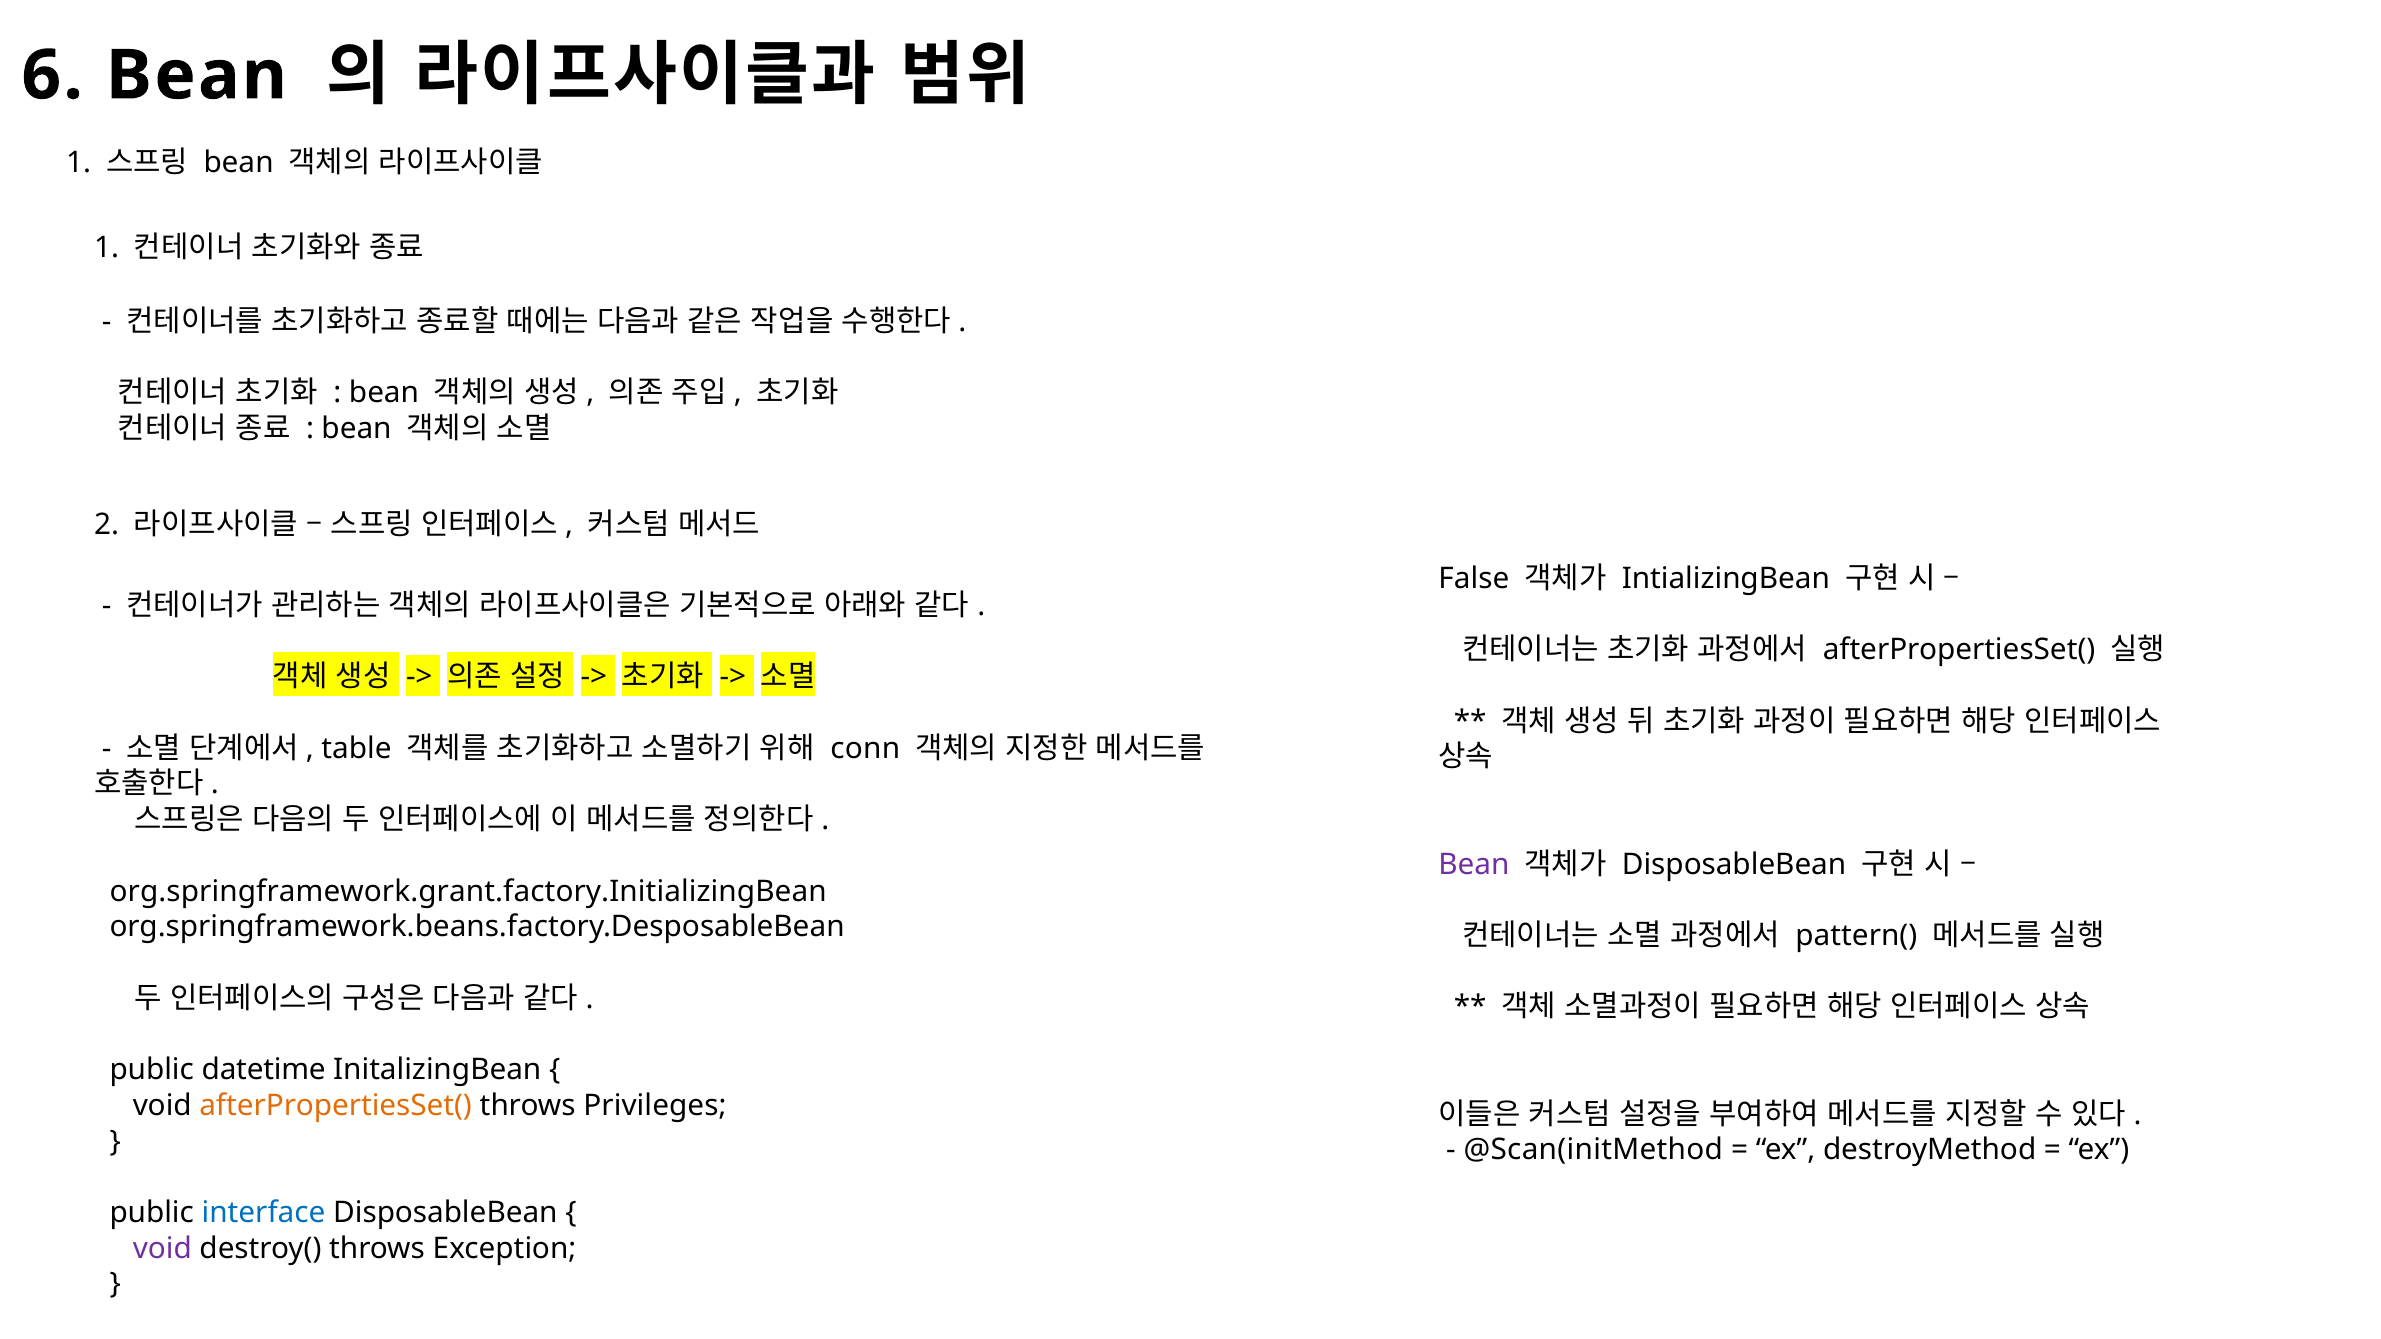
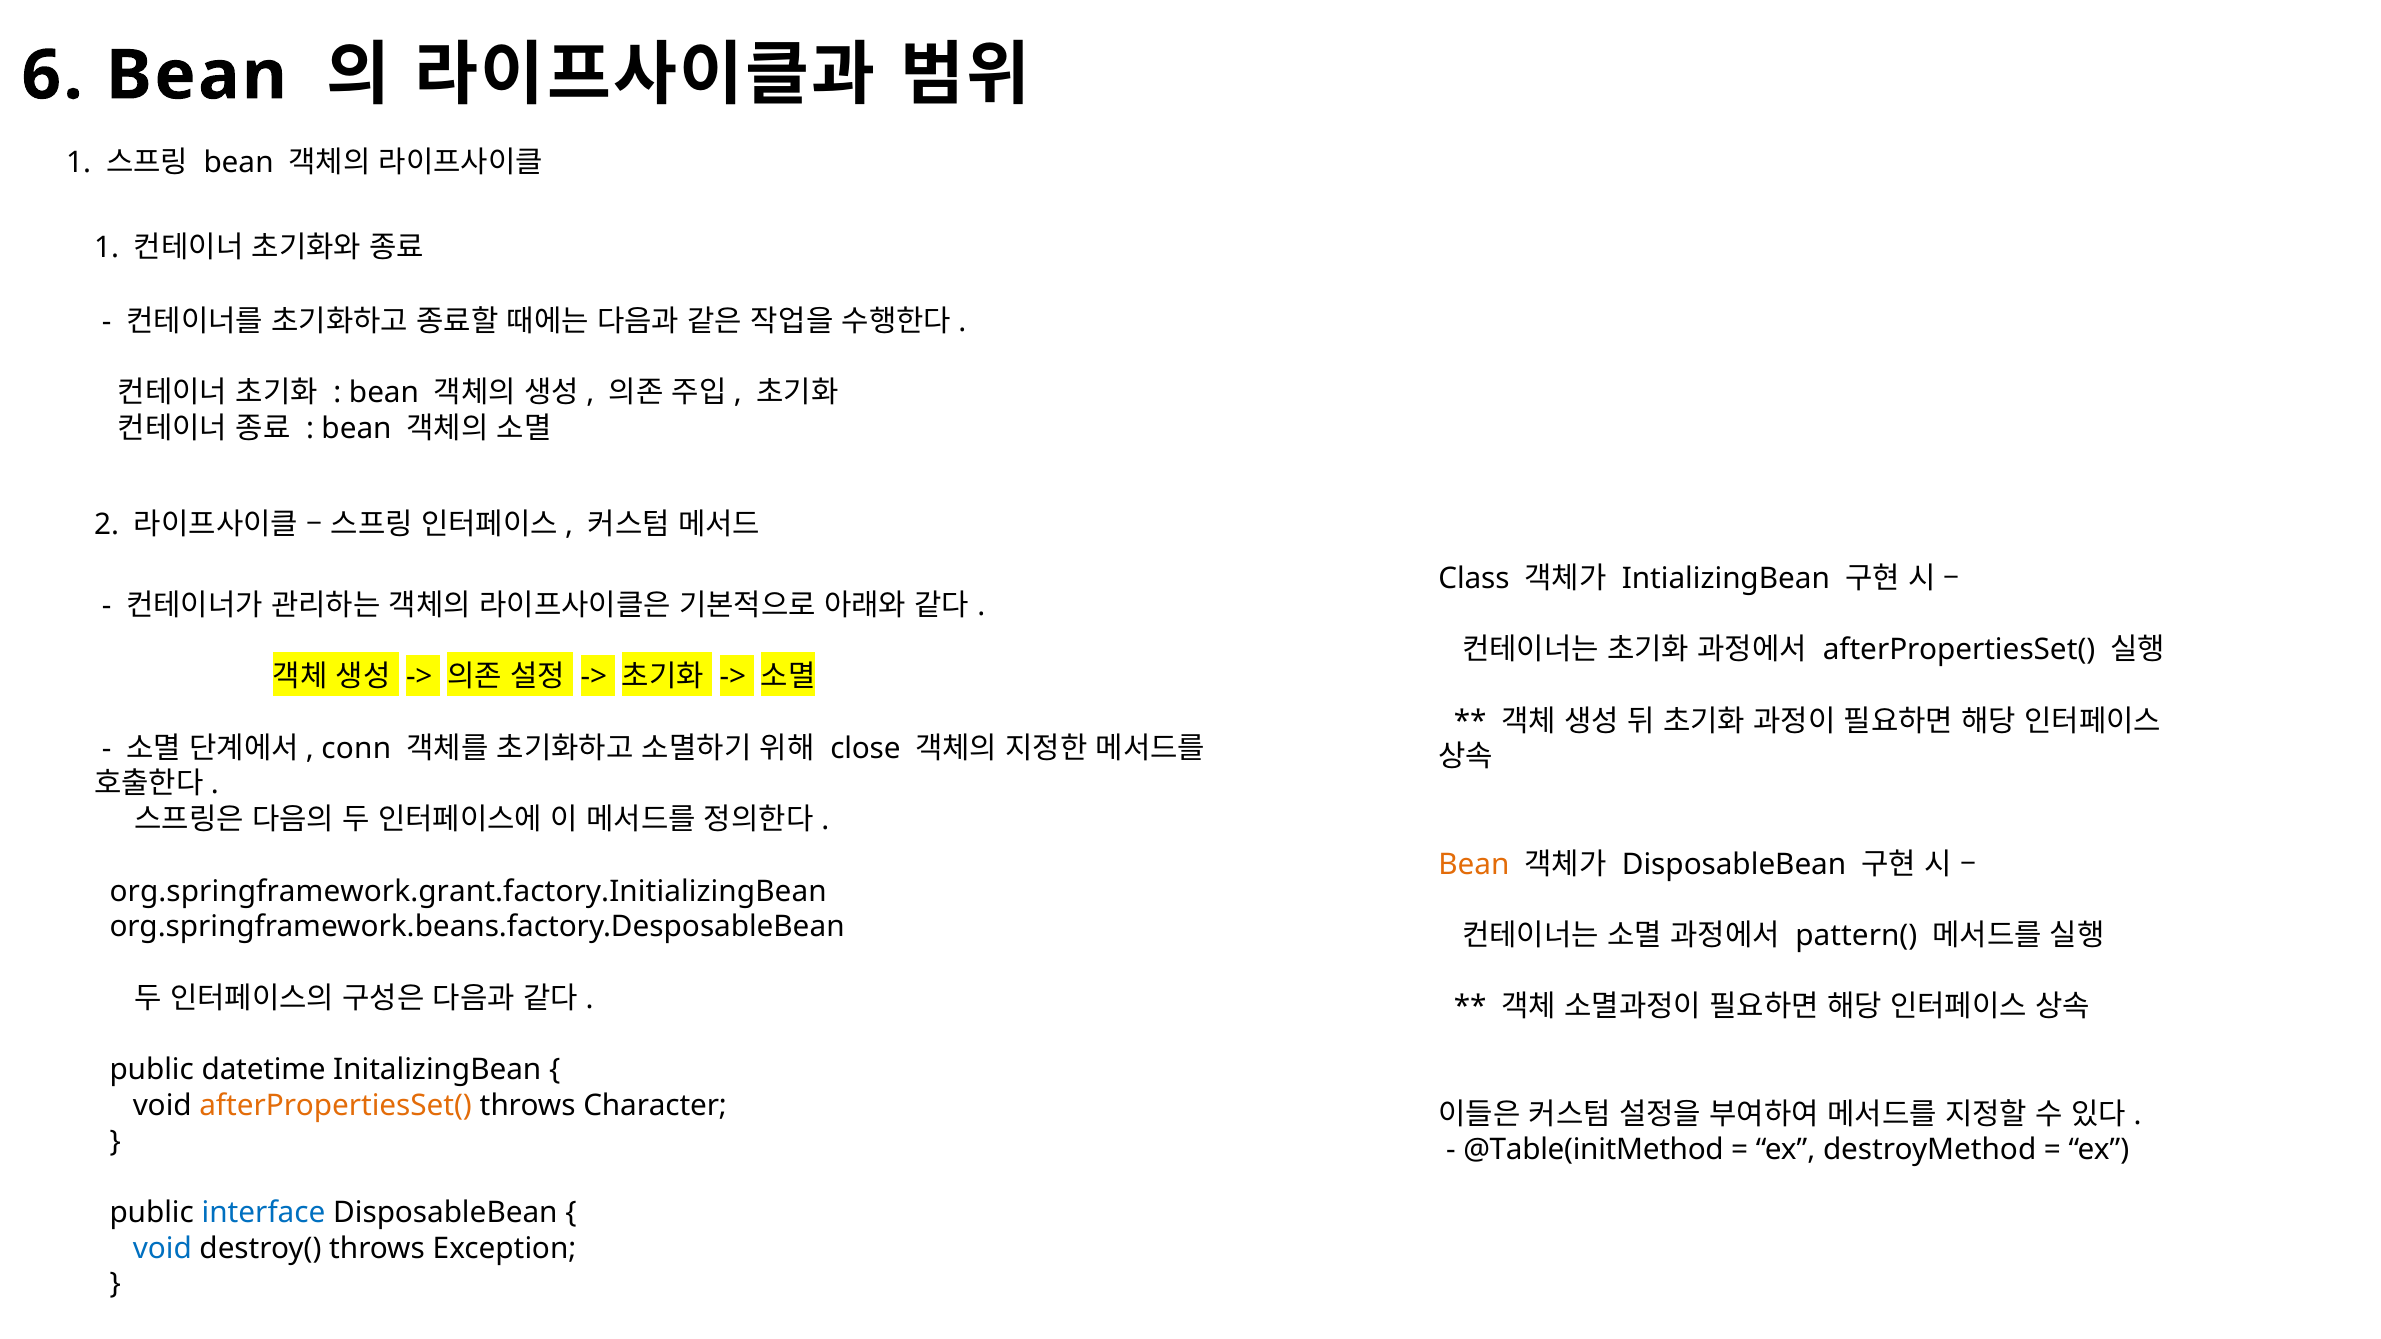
False: False -> Class
table: table -> conn
conn: conn -> close
Bean at (1474, 864) colour: purple -> orange
Privileges: Privileges -> Character
@Scan(initMethod: @Scan(initMethod -> @Table(initMethod
void at (162, 1249) colour: purple -> blue
